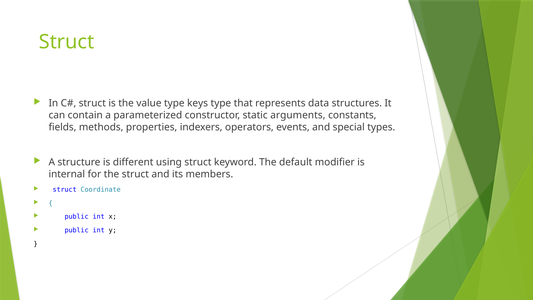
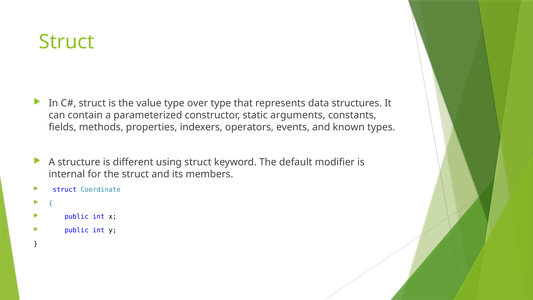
keys: keys -> over
special: special -> known
